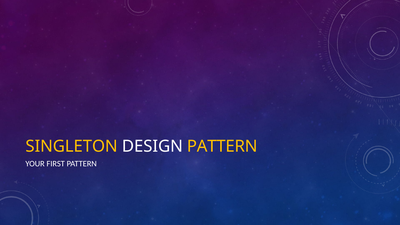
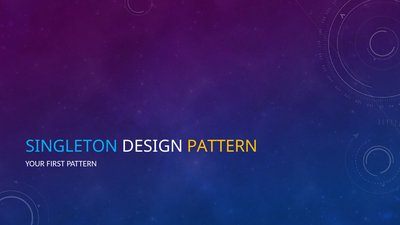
SINGLETON colour: yellow -> light blue
